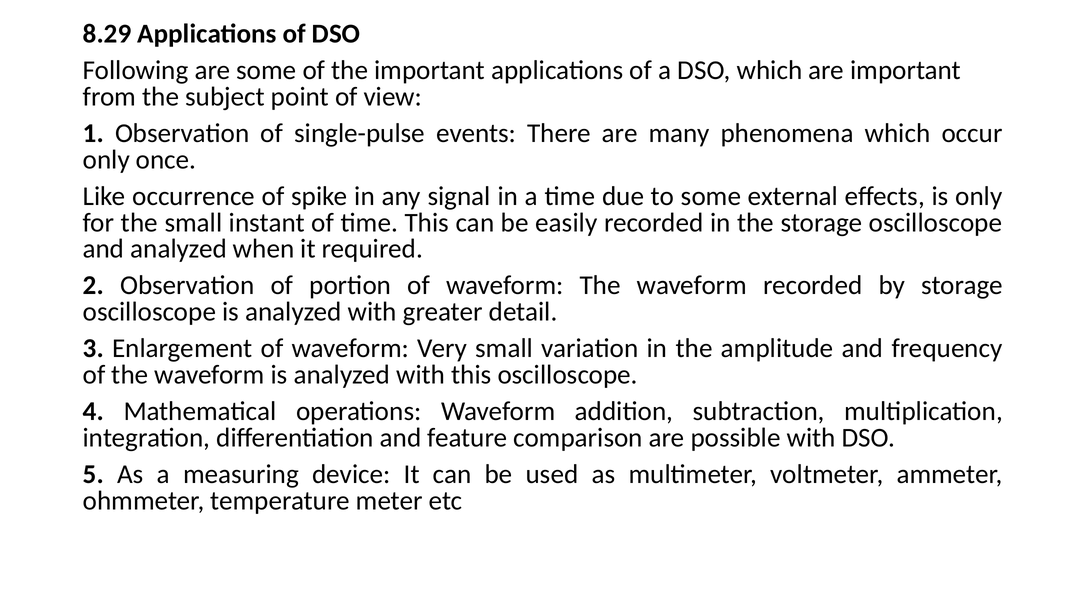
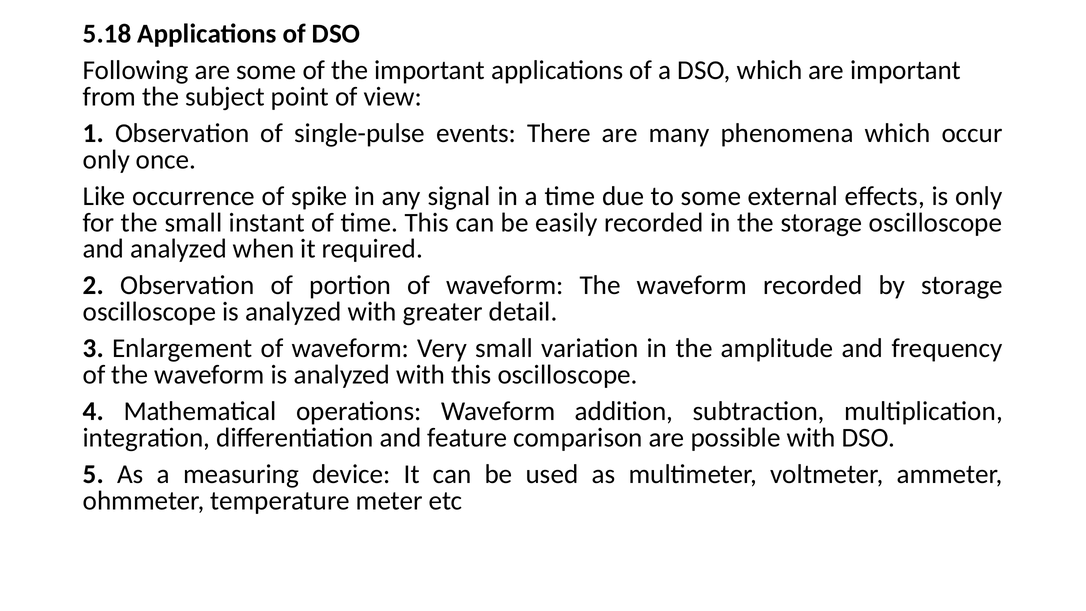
8.29: 8.29 -> 5.18
